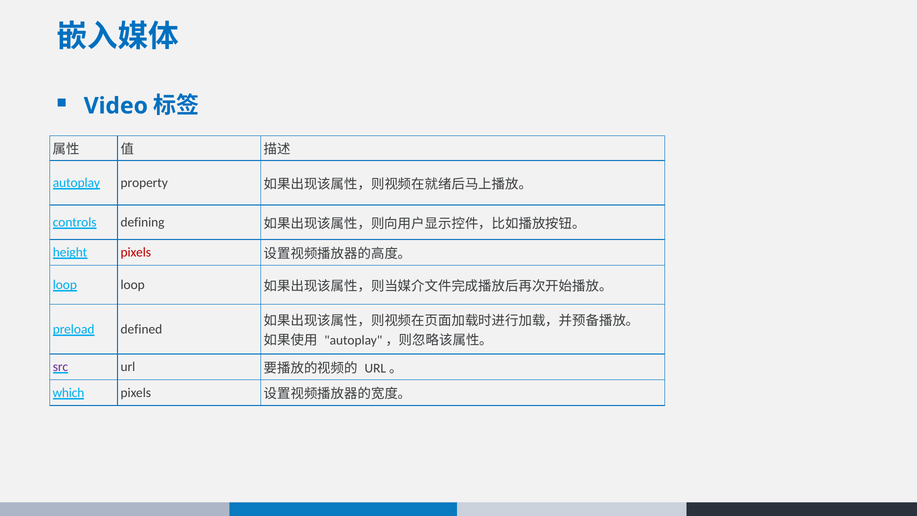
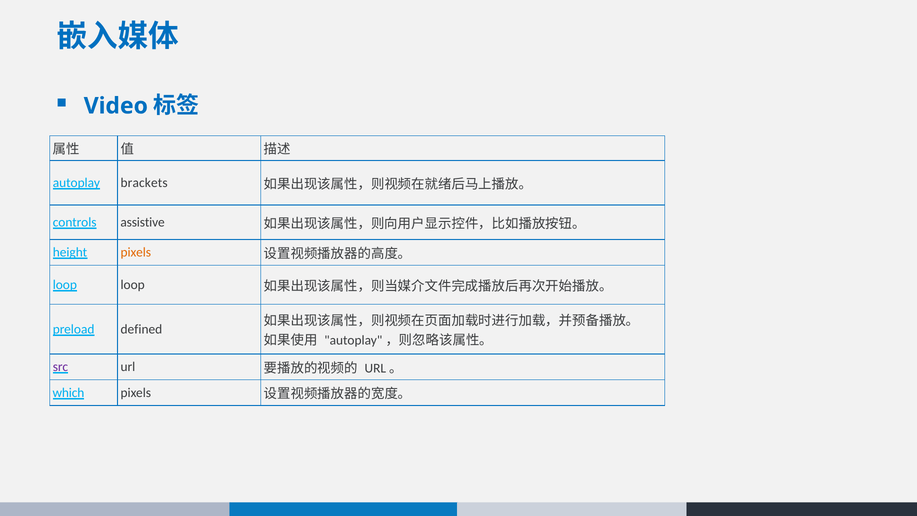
property: property -> brackets
defining: defining -> assistive
pixels at (136, 252) colour: red -> orange
